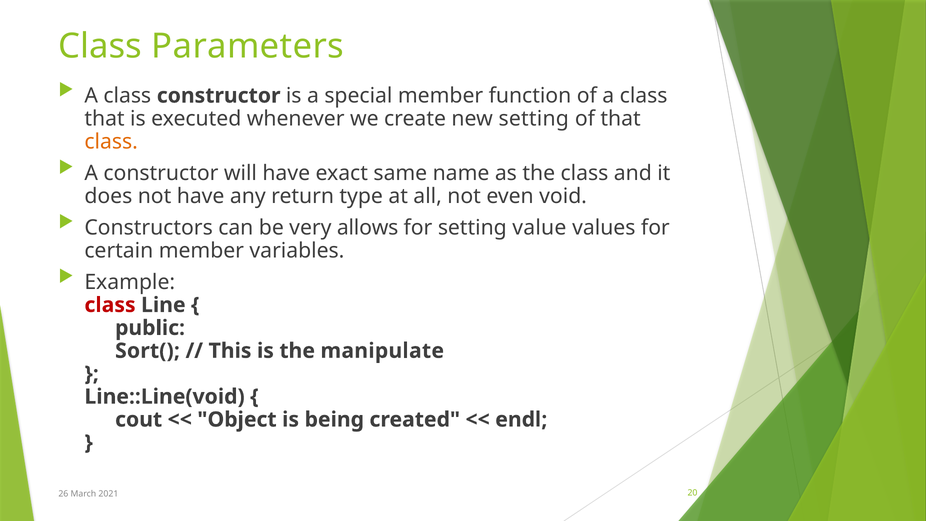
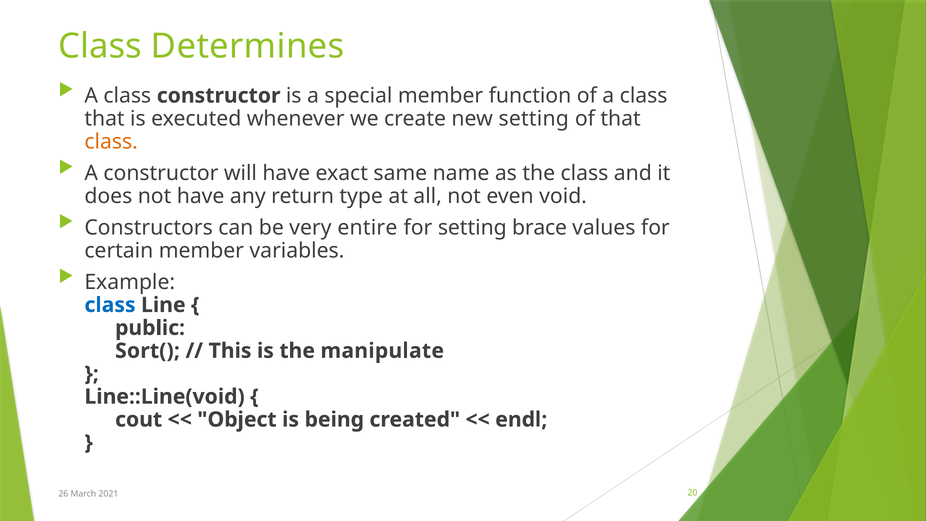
Parameters: Parameters -> Determines
allows: allows -> entire
value: value -> brace
class at (110, 305) colour: red -> blue
